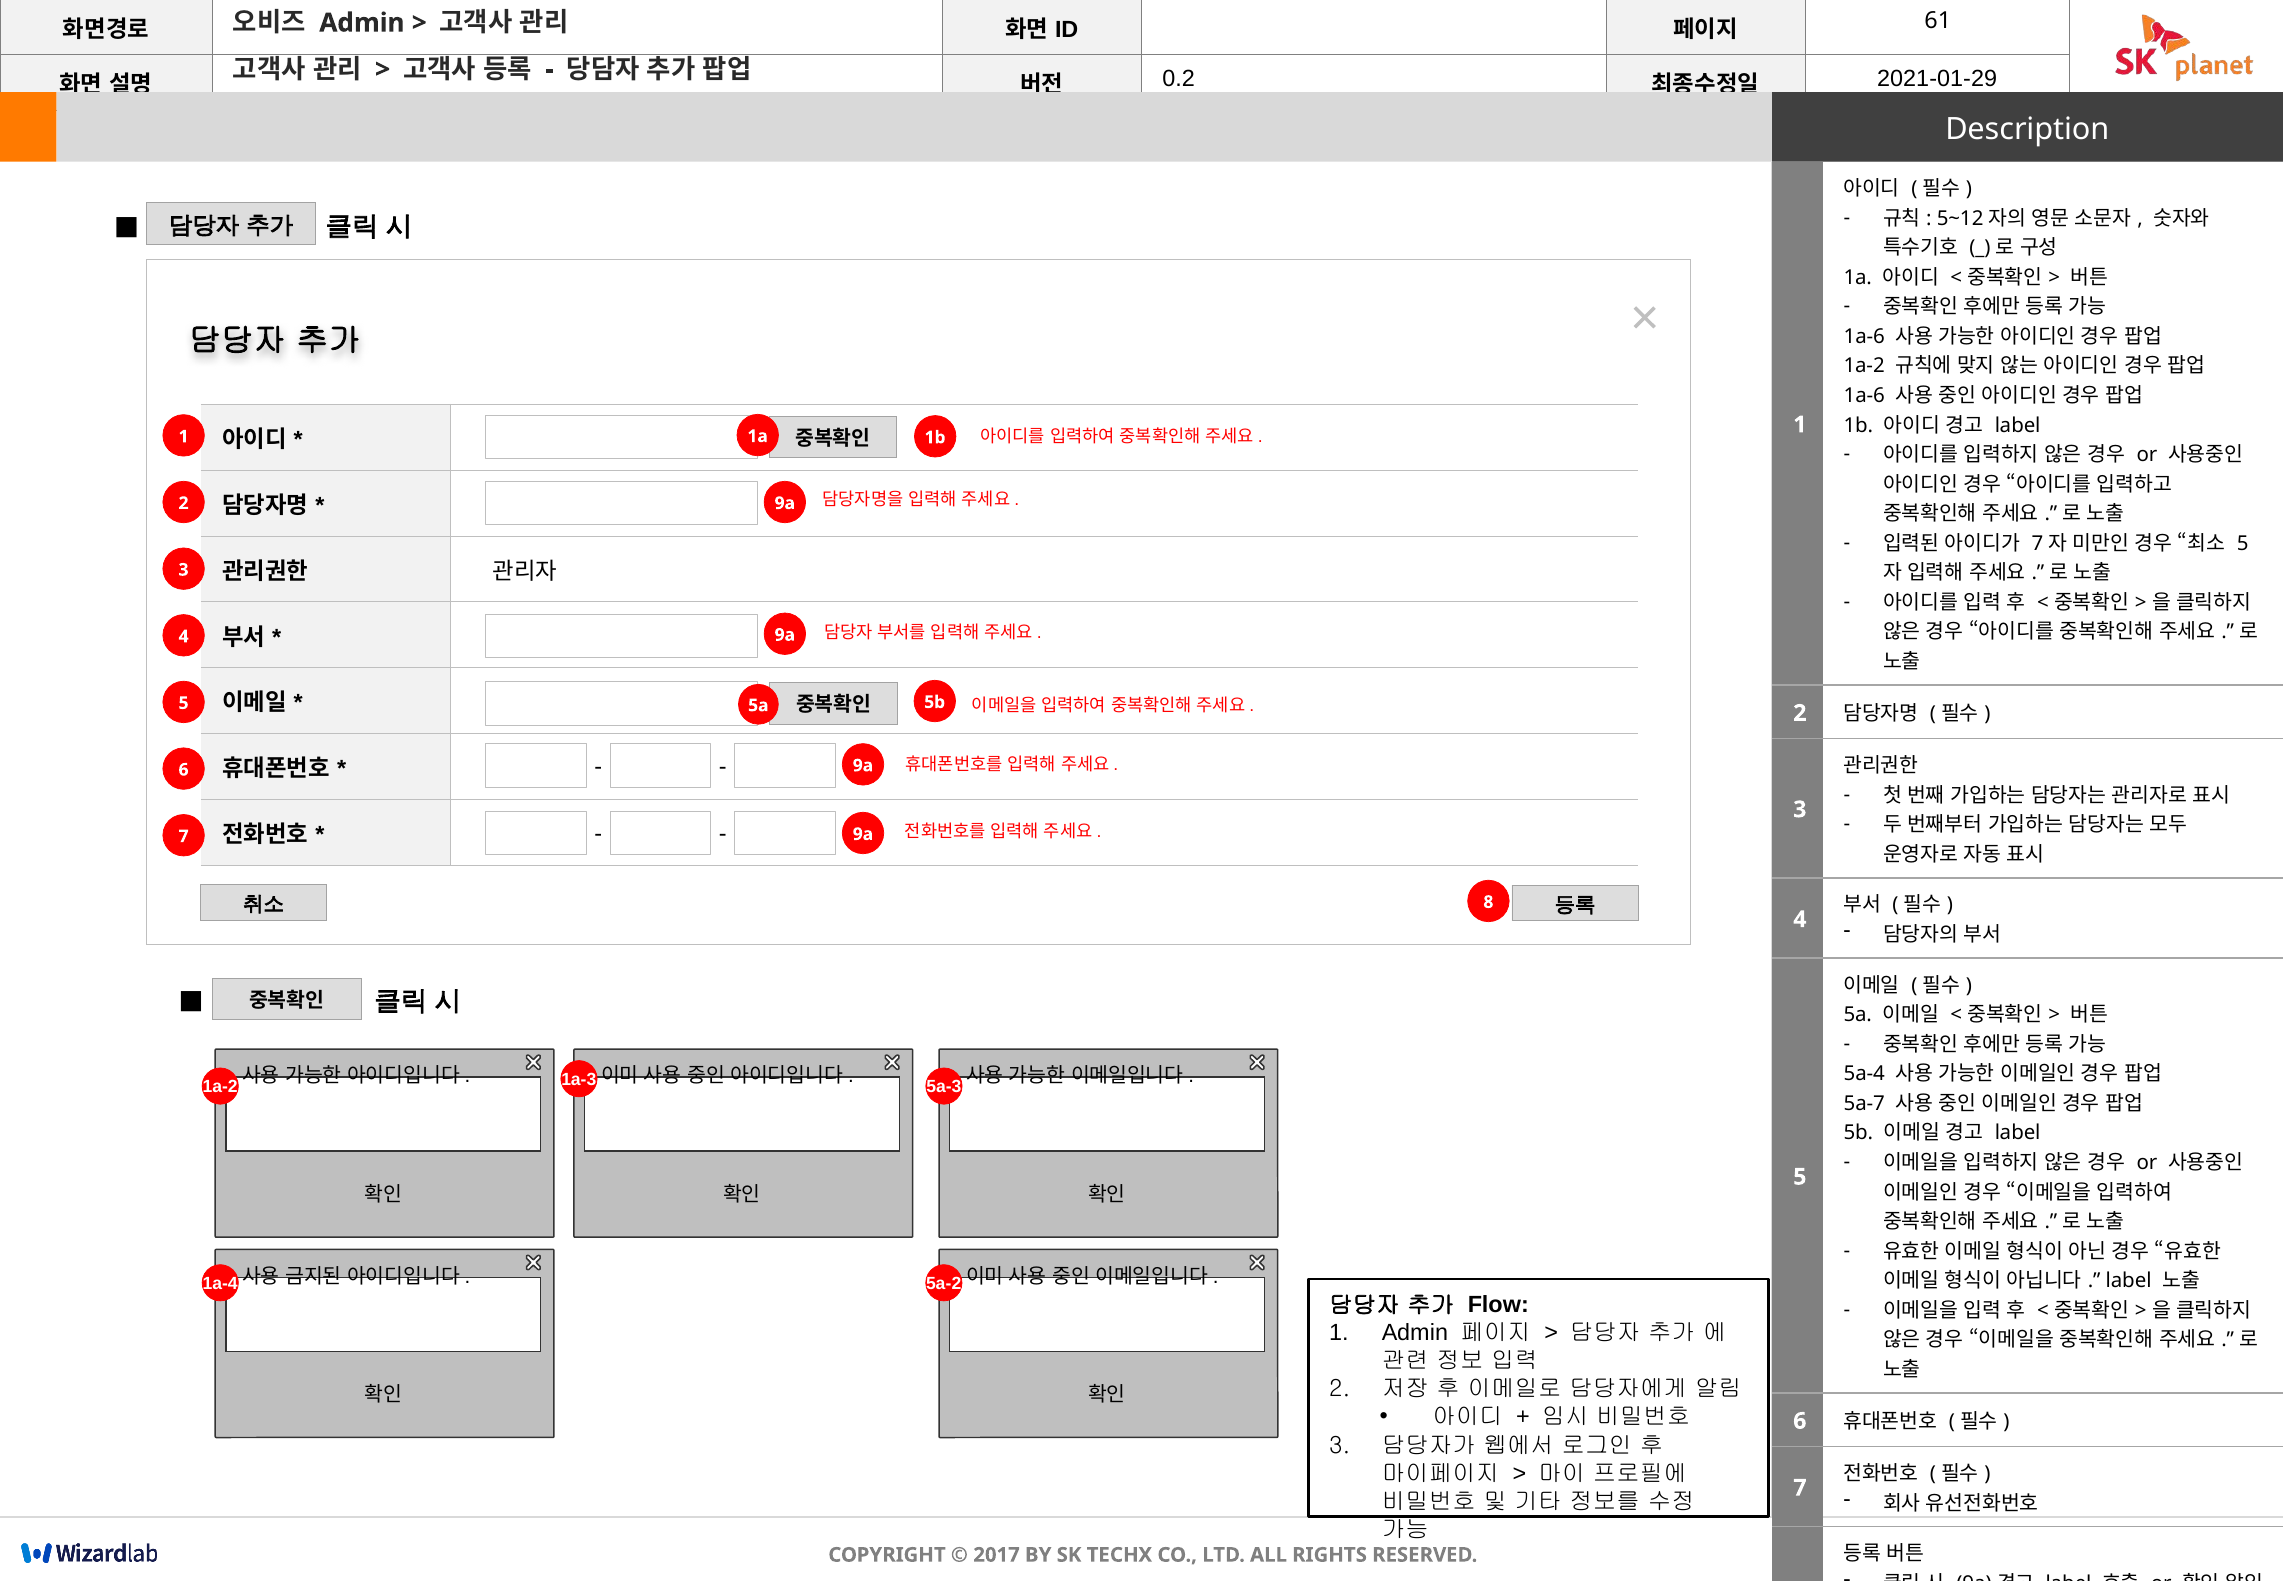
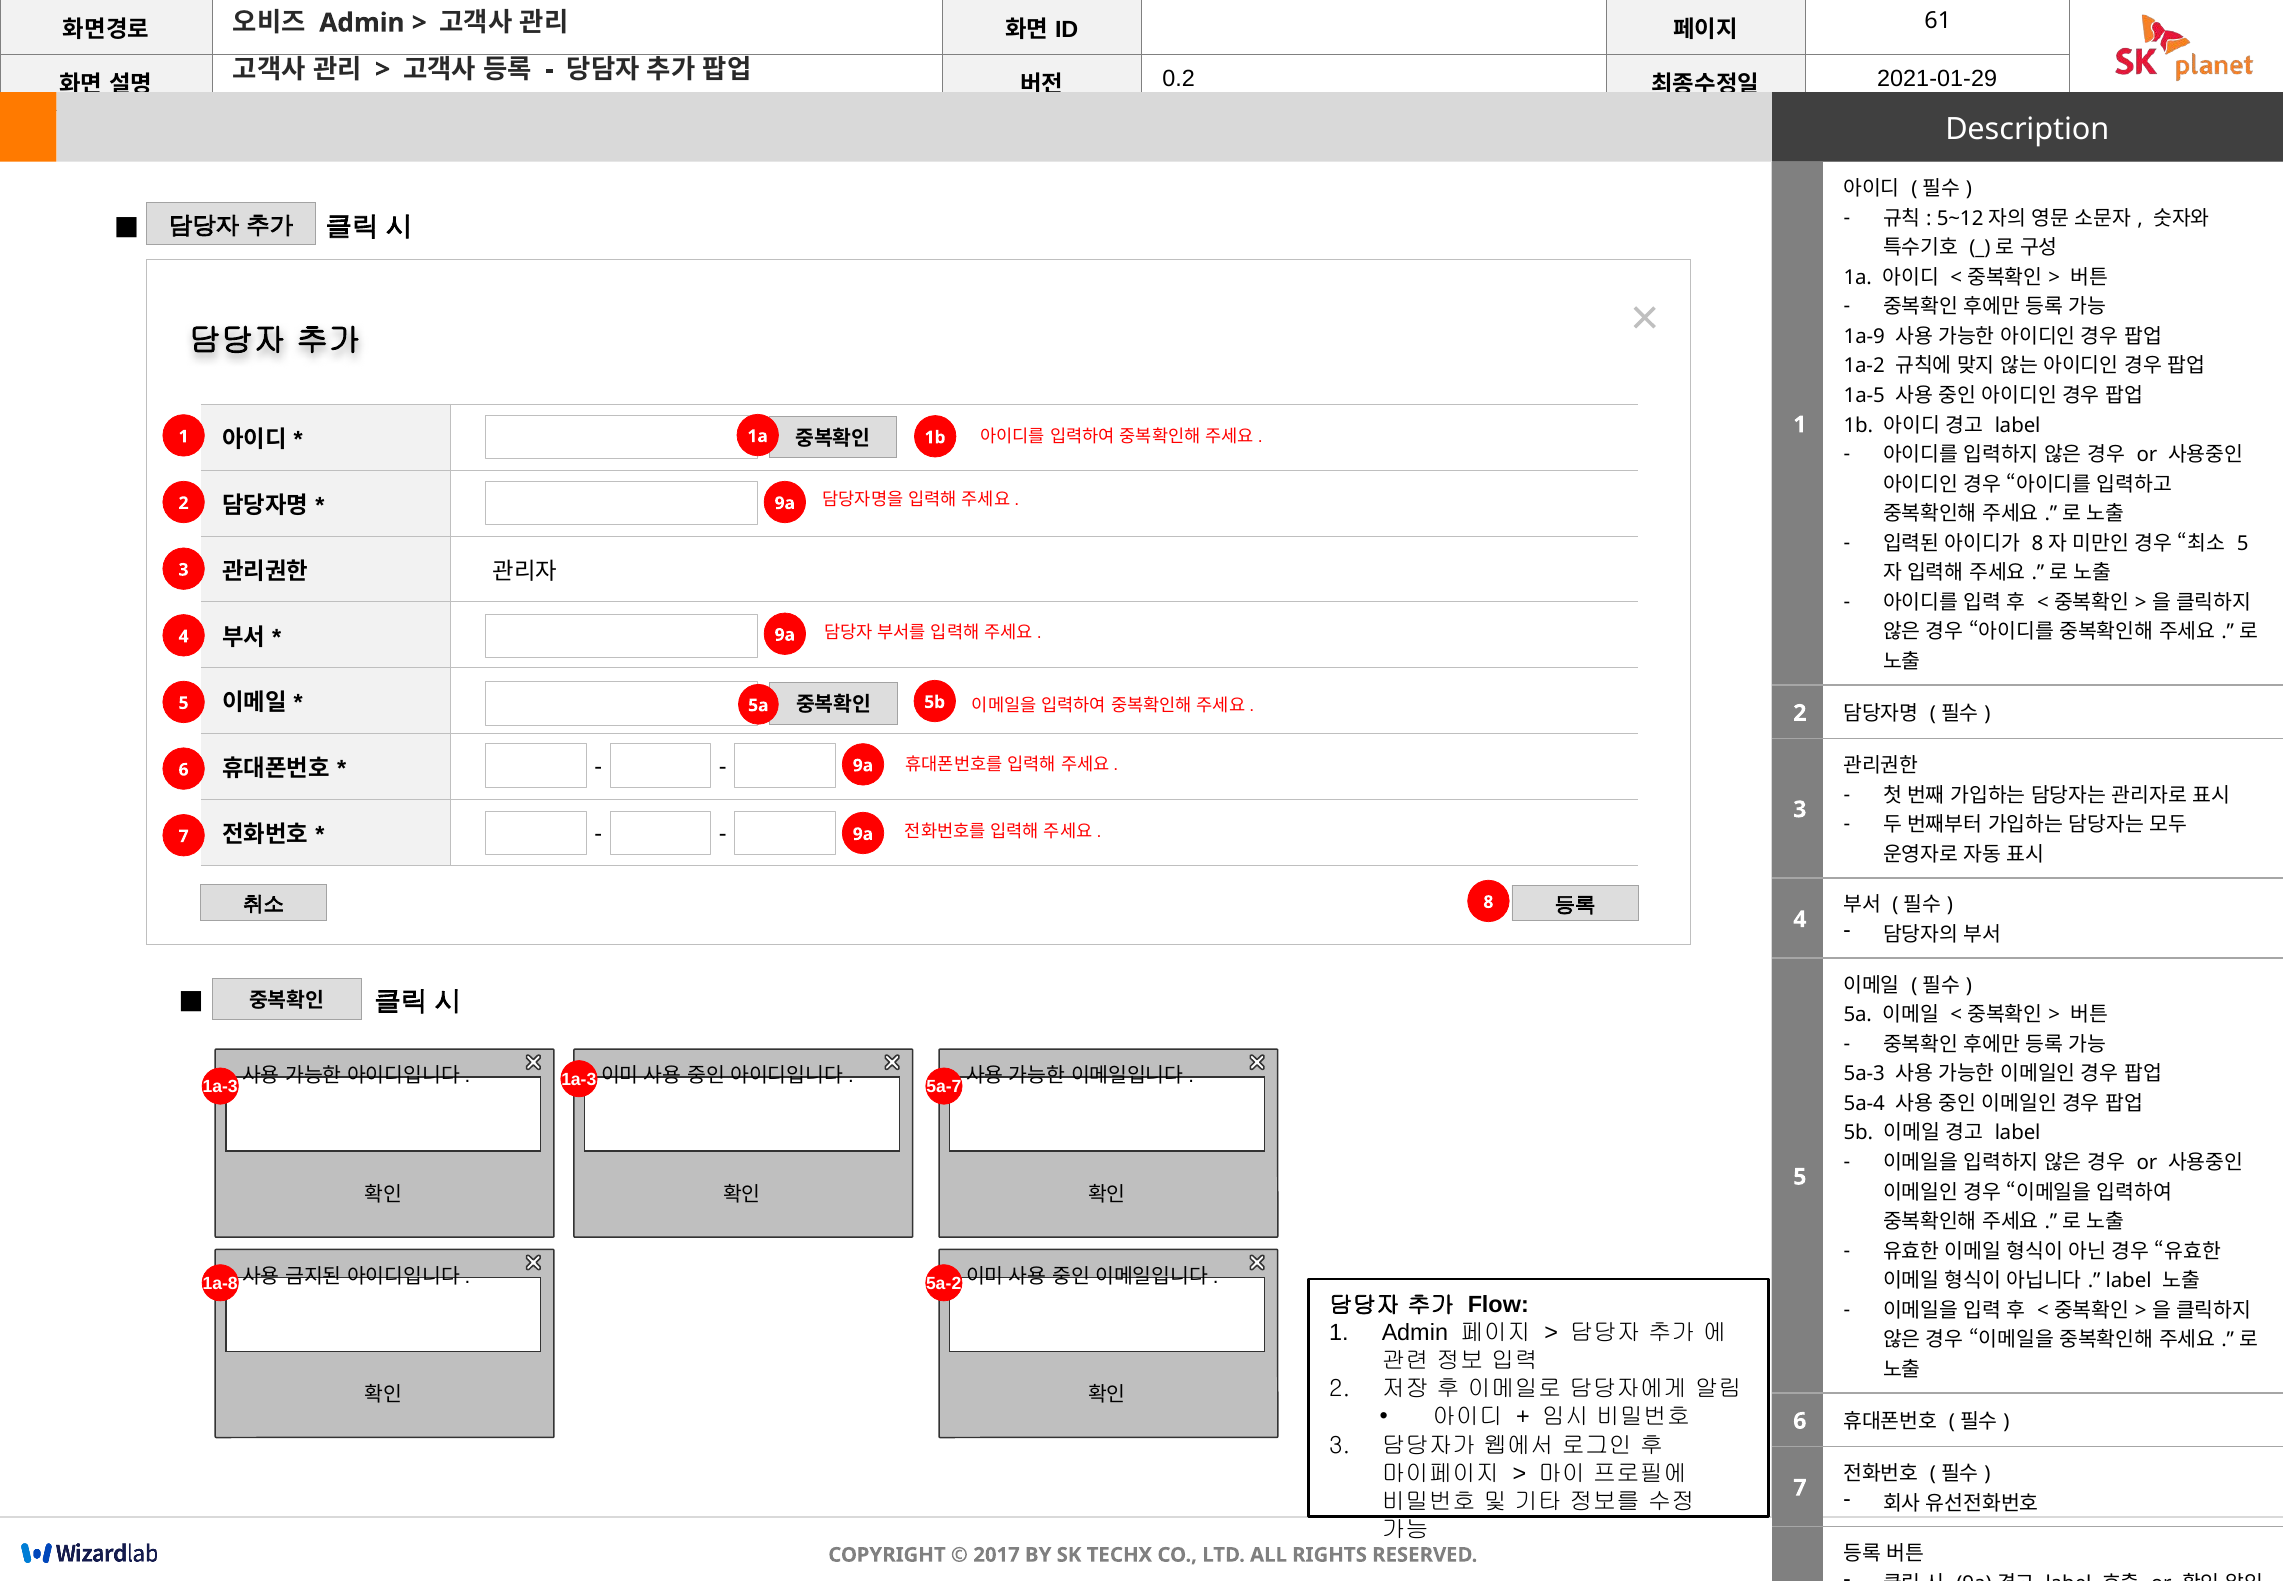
1a-6 at (1864, 337): 1a-6 -> 1a-9
1a-6 at (1864, 396): 1a-6 -> 1a-5
7 at (2037, 543): 7 -> 8
5a-4: 5a-4 -> 5a-3
1a-2 at (220, 1087): 1a-2 -> 1a-3
5a-3: 5a-3 -> 5a-7
5a-7: 5a-7 -> 5a-4
1a-4: 1a-4 -> 1a-8
